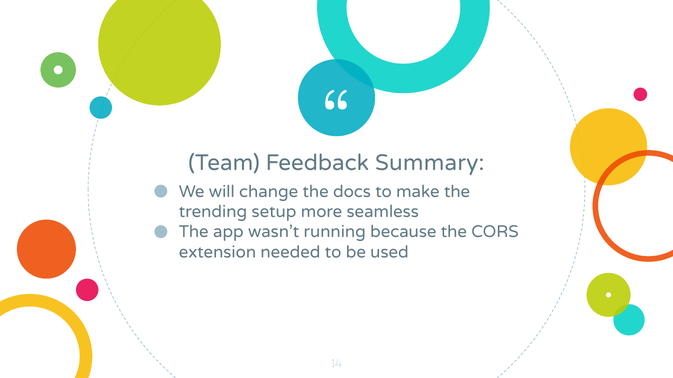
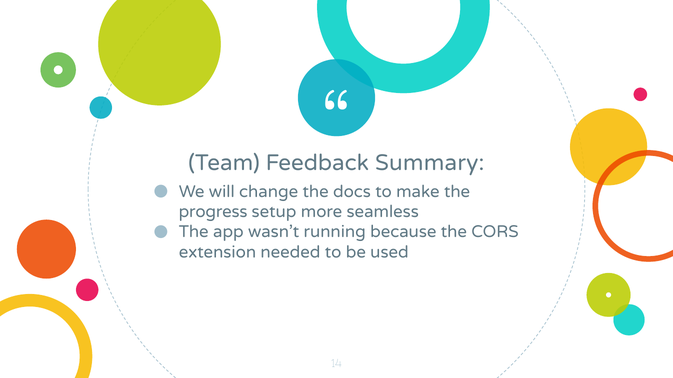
trending: trending -> progress
